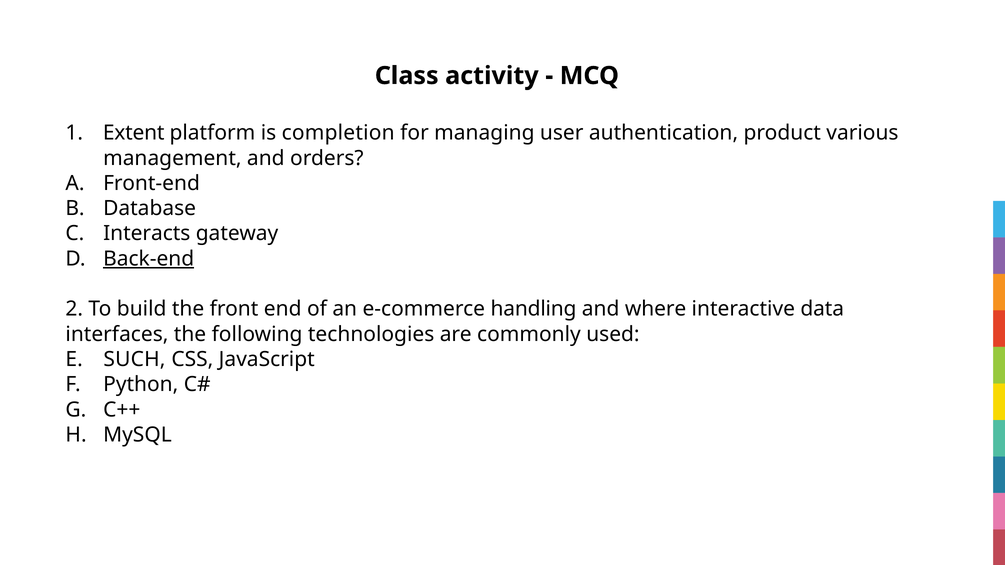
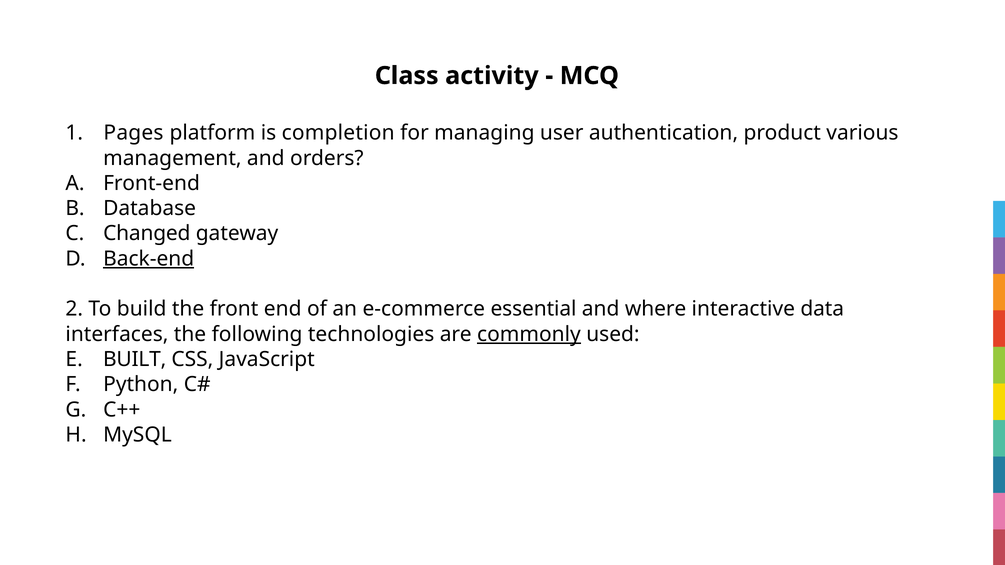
Extent: Extent -> Pages
Interacts: Interacts -> Changed
handling: handling -> essential
commonly underline: none -> present
SUCH: SUCH -> BUILT
